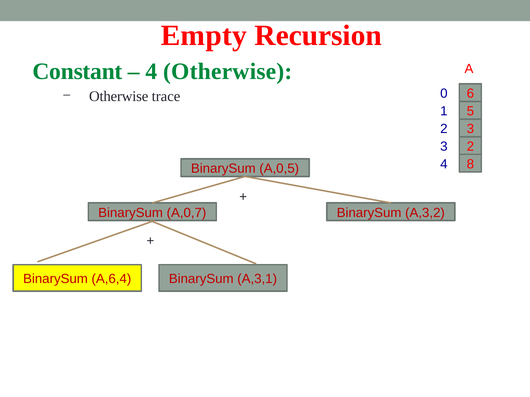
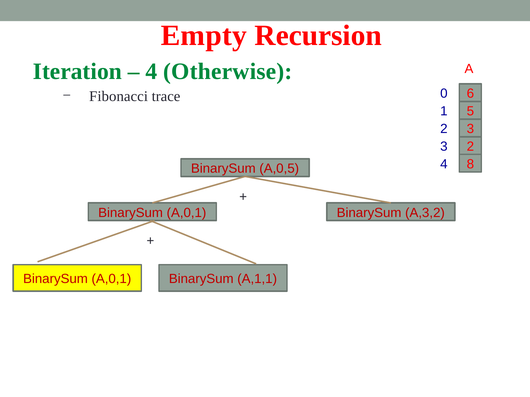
Constant: Constant -> Iteration
Otherwise at (119, 96): Otherwise -> Fibonacci
A,0,7 at (186, 213): A,0,7 -> A,0,1
A,6,4 at (111, 279): A,6,4 -> A,0,1
A,3,1: A,3,1 -> A,1,1
